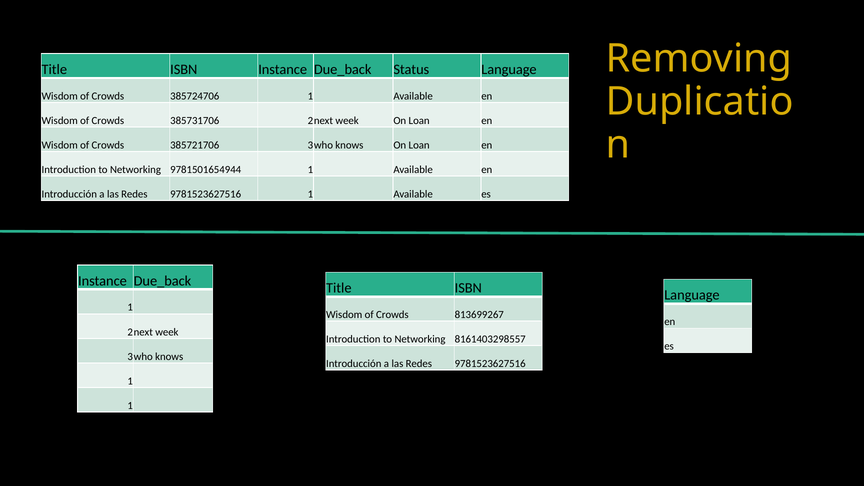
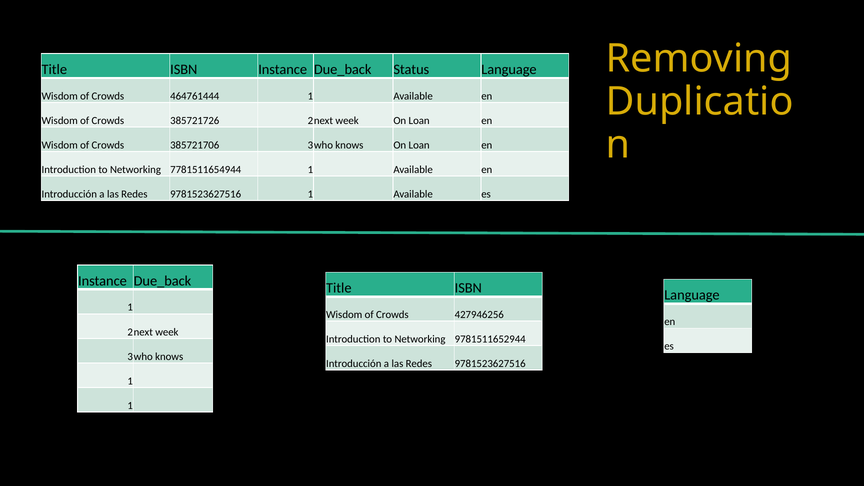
385724706: 385724706 -> 464761444
385731706: 385731706 -> 385721726
9781501654944: 9781501654944 -> 7781511654944
813699267: 813699267 -> 427946256
8161403298557: 8161403298557 -> 9781511652944
